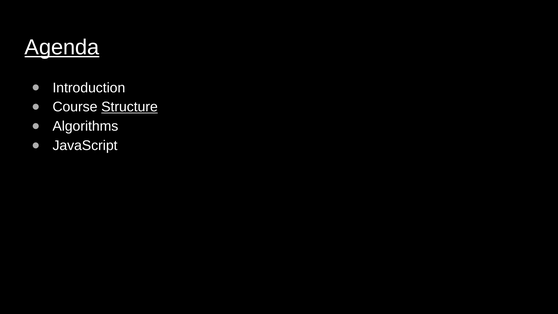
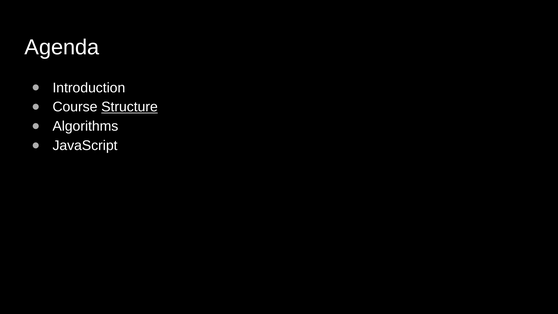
Agenda underline: present -> none
